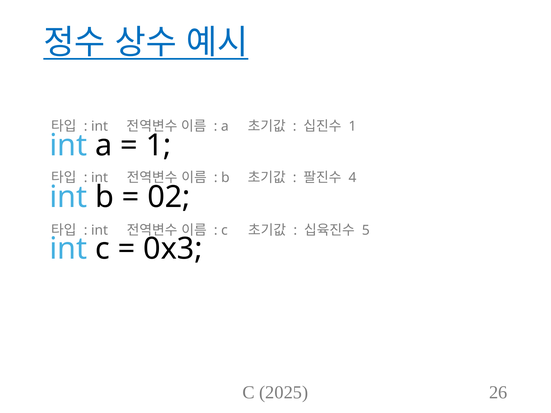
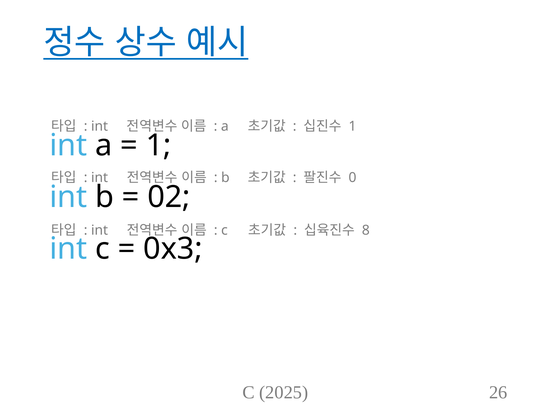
4: 4 -> 0
5: 5 -> 8
